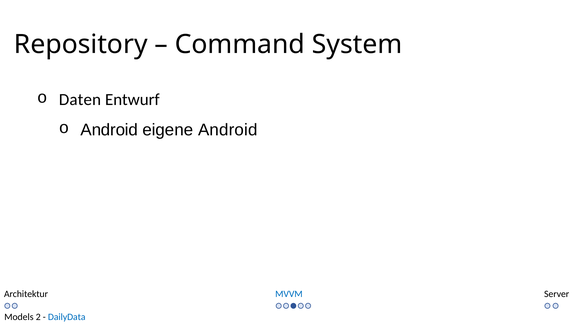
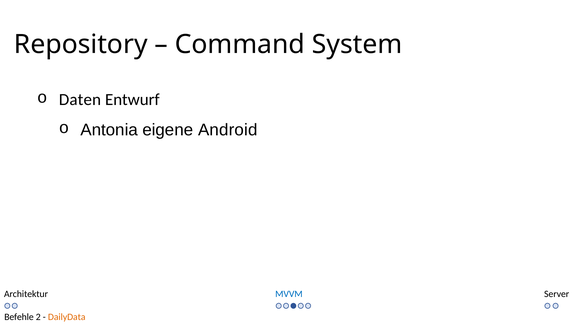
Android at (109, 130): Android -> Antonia
Models: Models -> Befehle
DailyData colour: blue -> orange
